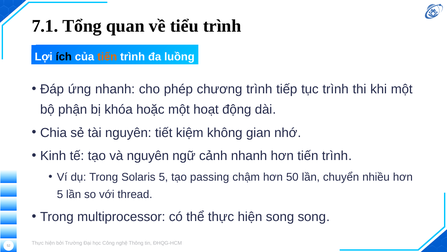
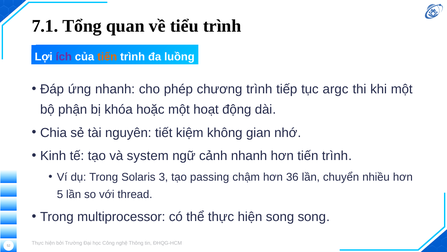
ích colour: black -> purple
tục trình: trình -> argc
và nguyên: nguyên -> system
Solaris 5: 5 -> 3
50: 50 -> 36
